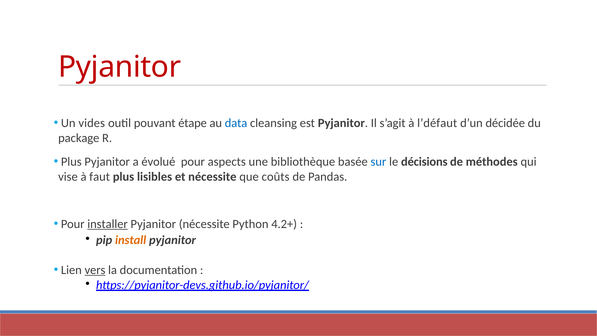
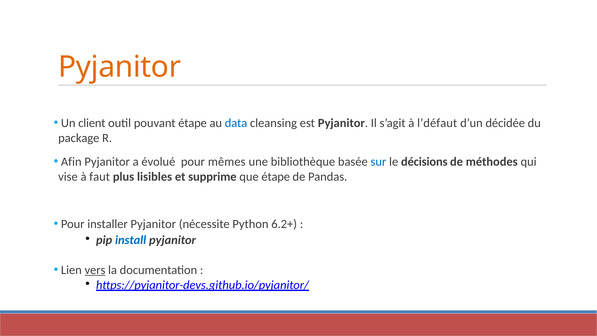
Pyjanitor at (120, 67) colour: red -> orange
vides: vides -> client
Plus at (71, 162): Plus -> Afin
aspects: aspects -> mêmes
et nécessite: nécessite -> supprime
que coûts: coûts -> étape
installer underline: present -> none
4.2+: 4.2+ -> 6.2+
install colour: orange -> blue
